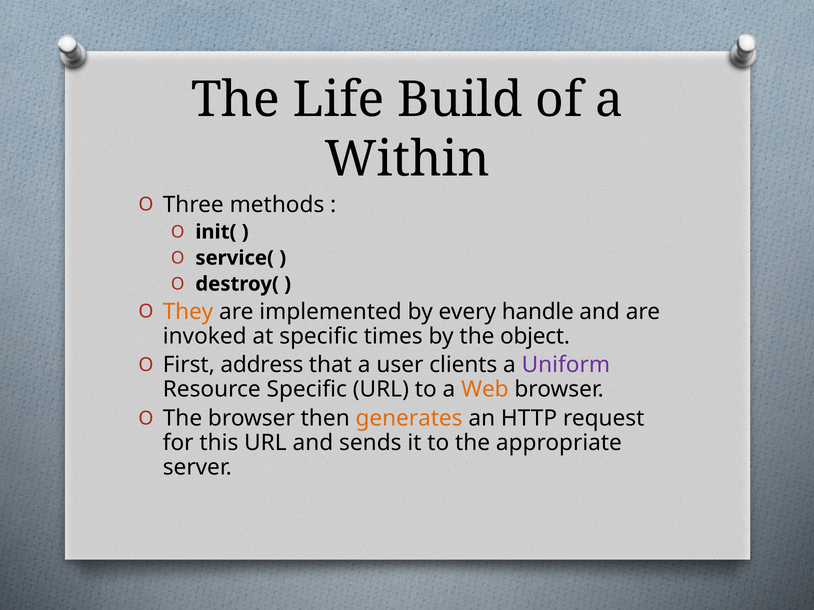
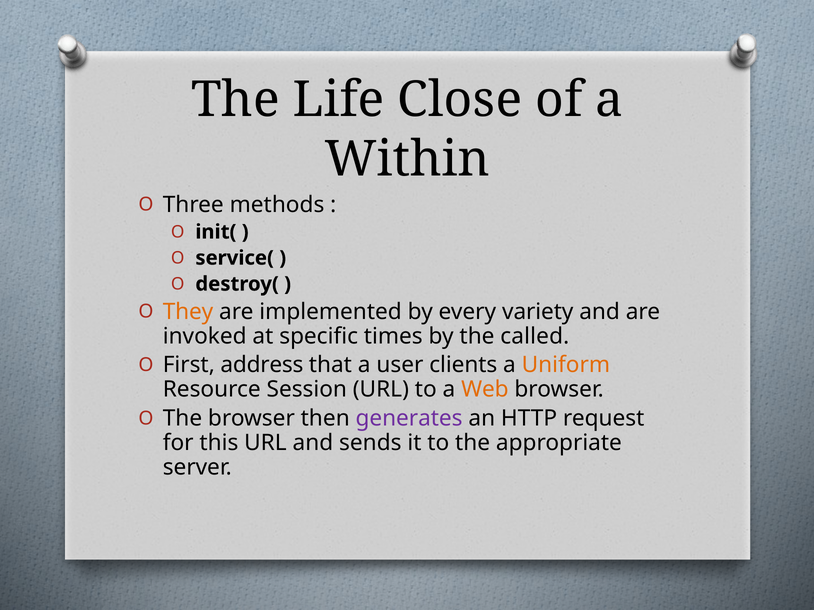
Build: Build -> Close
handle: handle -> variety
object: object -> called
Uniform colour: purple -> orange
Resource Specific: Specific -> Session
generates colour: orange -> purple
